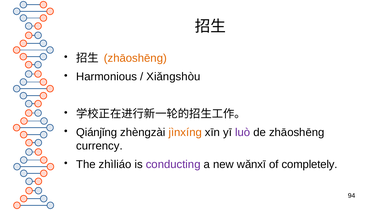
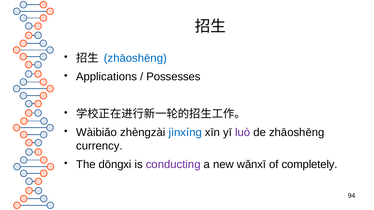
zhāoshēng at (135, 58) colour: orange -> blue
Harmonious: Harmonious -> Applications
Xiǎngshòu: Xiǎngshòu -> Possesses
Qiánjǐng: Qiánjǐng -> Wàibiǎo
jìnxíng colour: orange -> blue
zhìliáo: zhìliáo -> dōngxi
